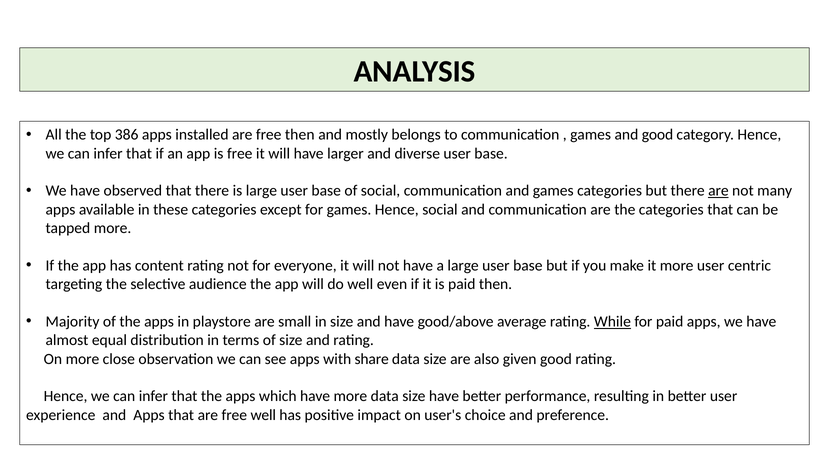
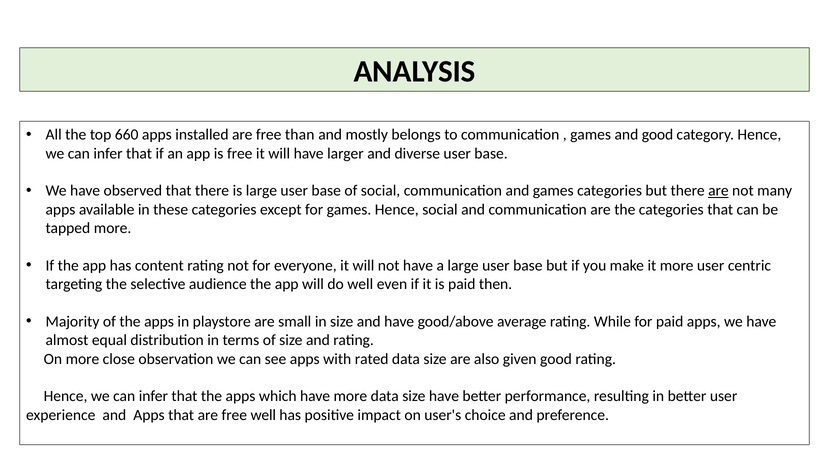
386: 386 -> 660
free then: then -> than
While underline: present -> none
share: share -> rated
